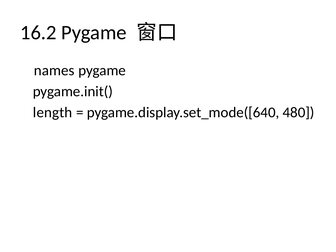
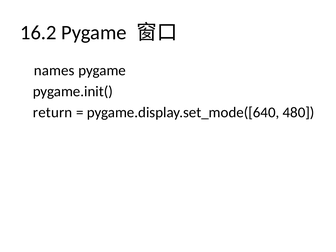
length: length -> return
